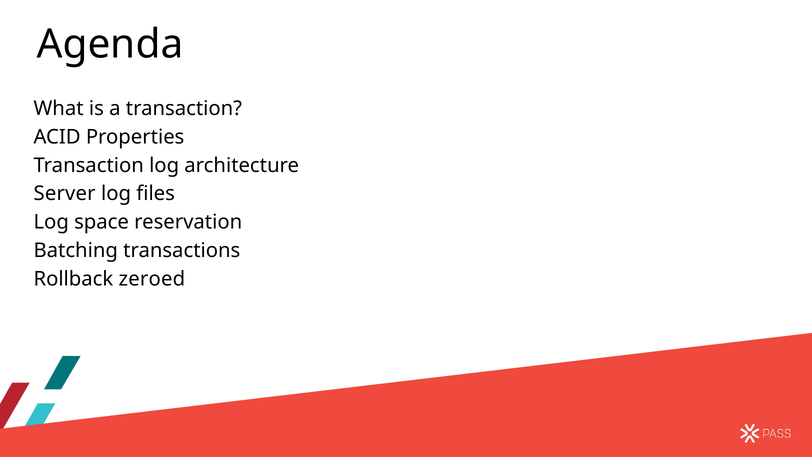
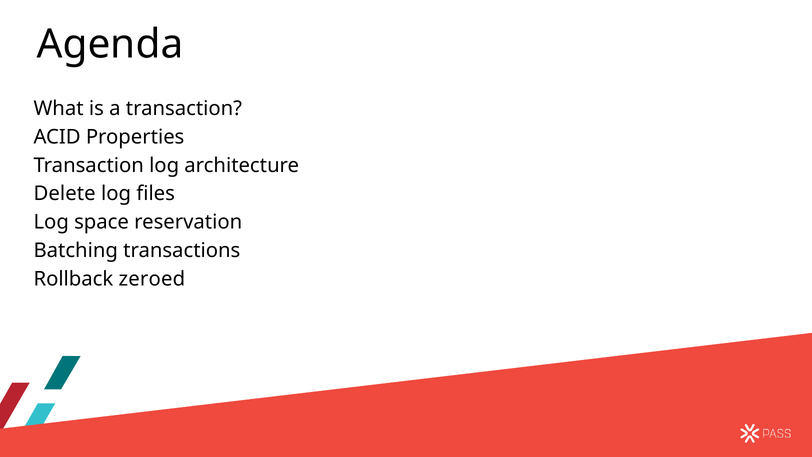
Server: Server -> Delete
